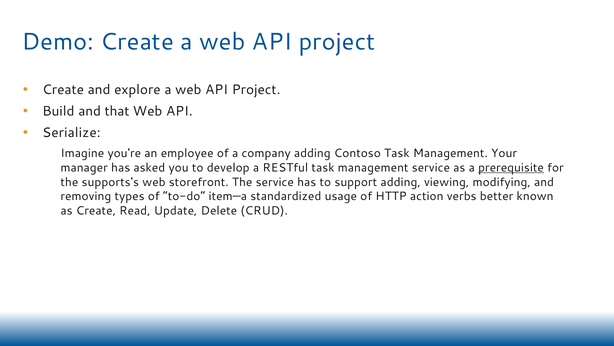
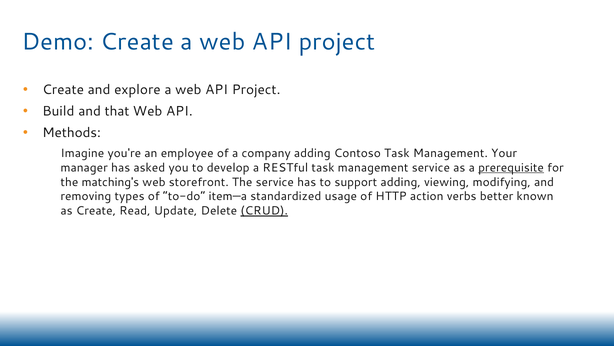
Serialize: Serialize -> Methods
supports's: supports's -> matching's
CRUD underline: none -> present
